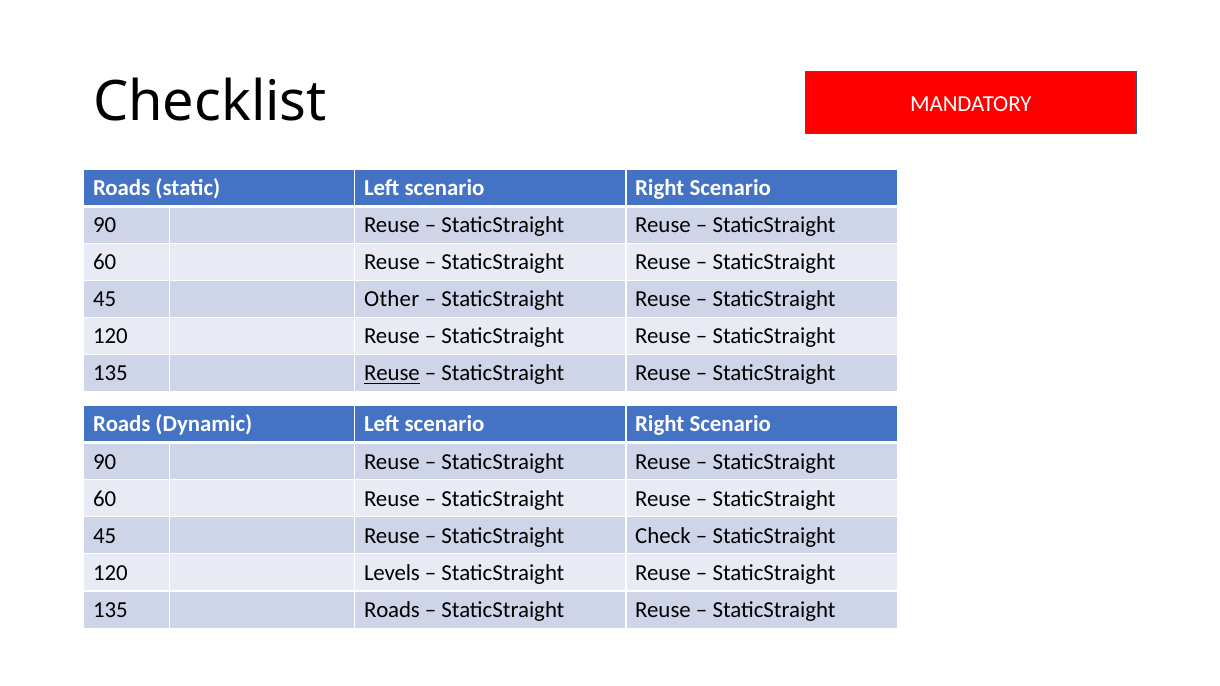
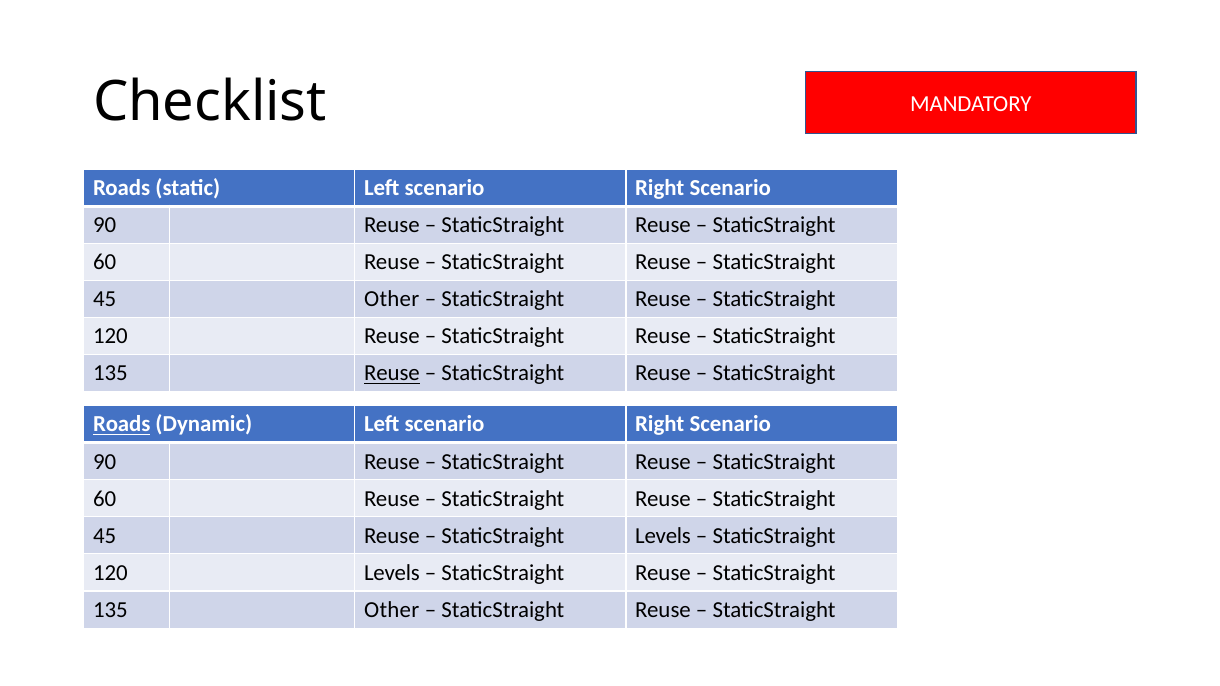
Roads at (122, 425) underline: none -> present
StaticStraight Check: Check -> Levels
135 Roads: Roads -> Other
